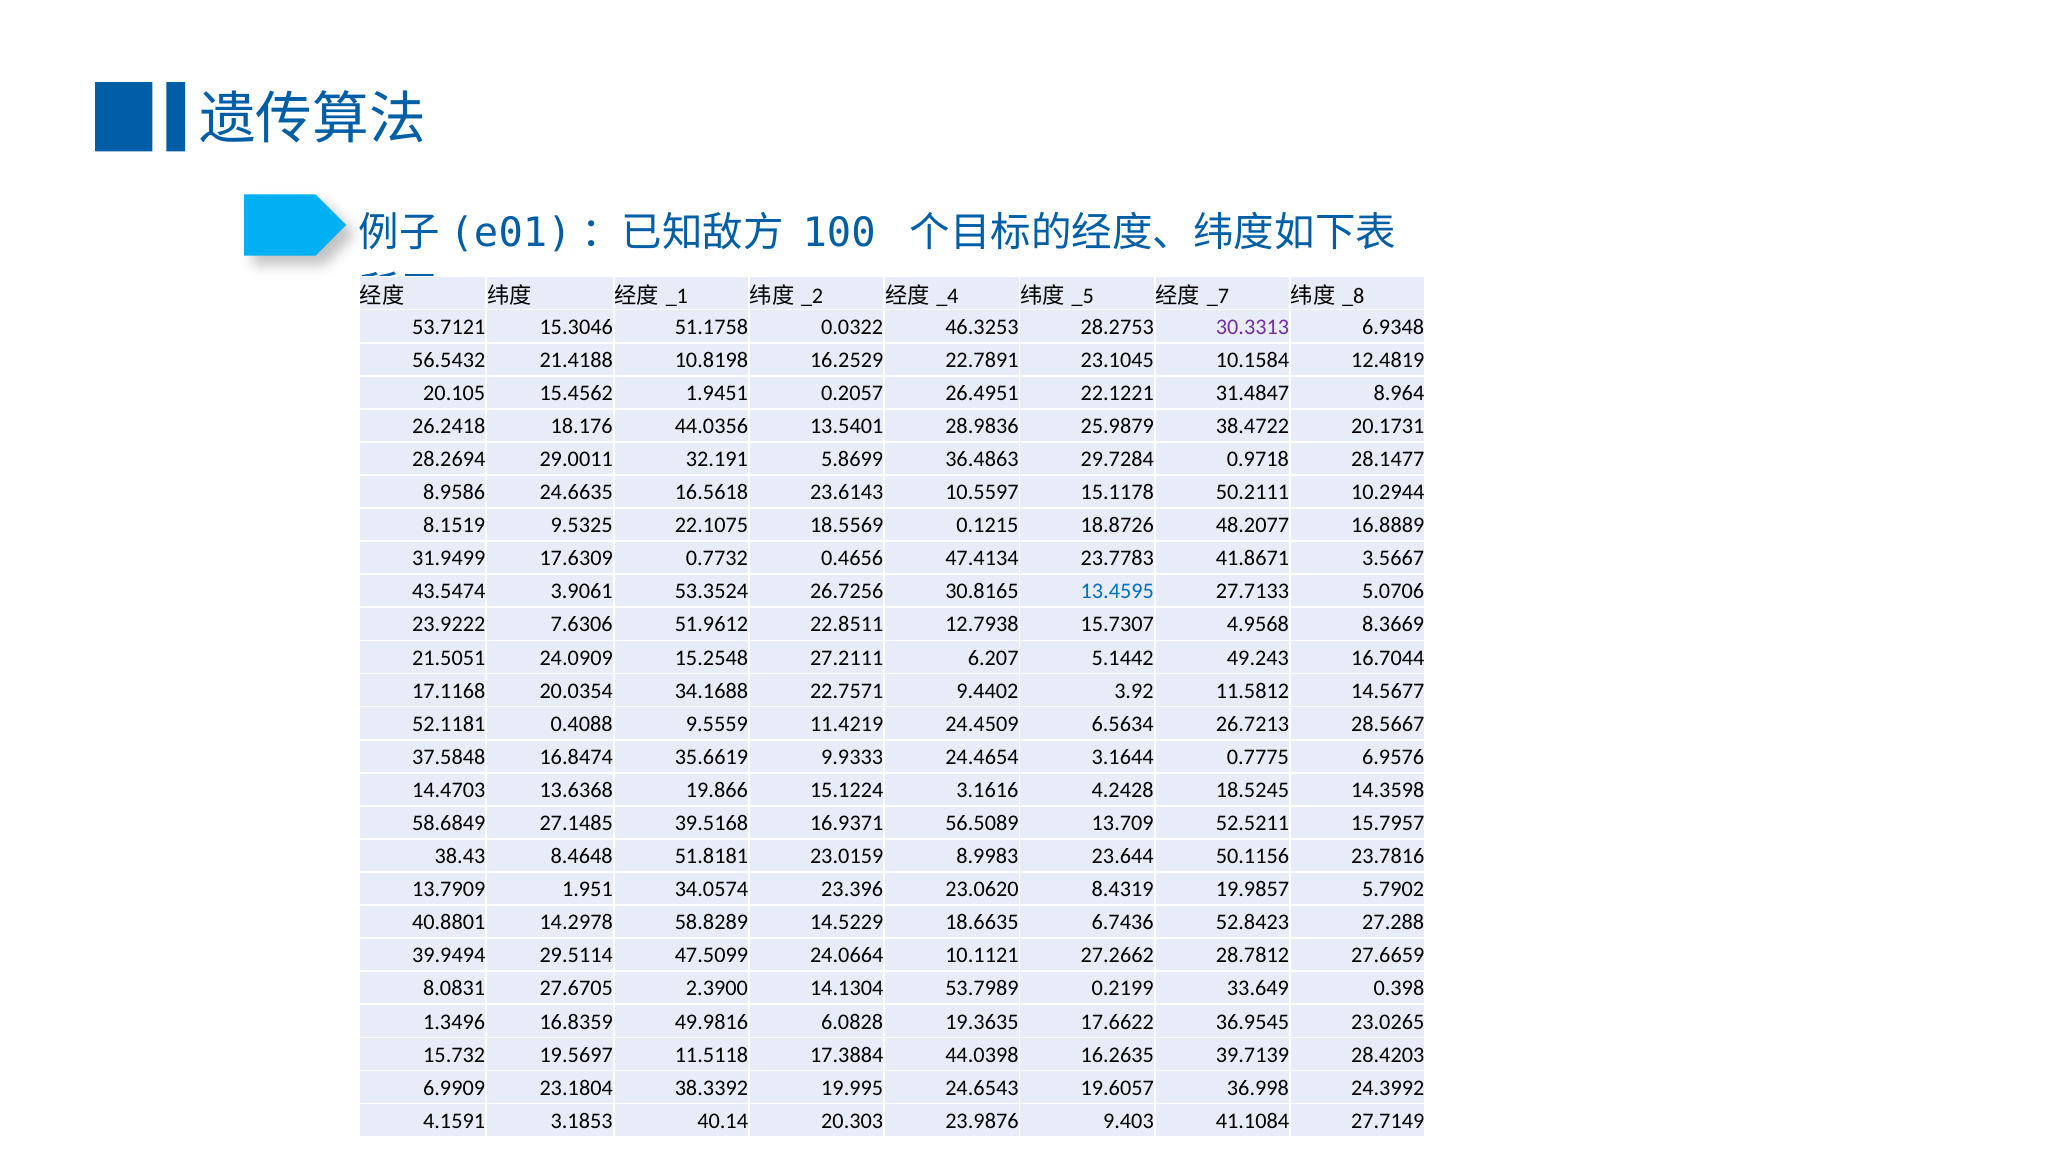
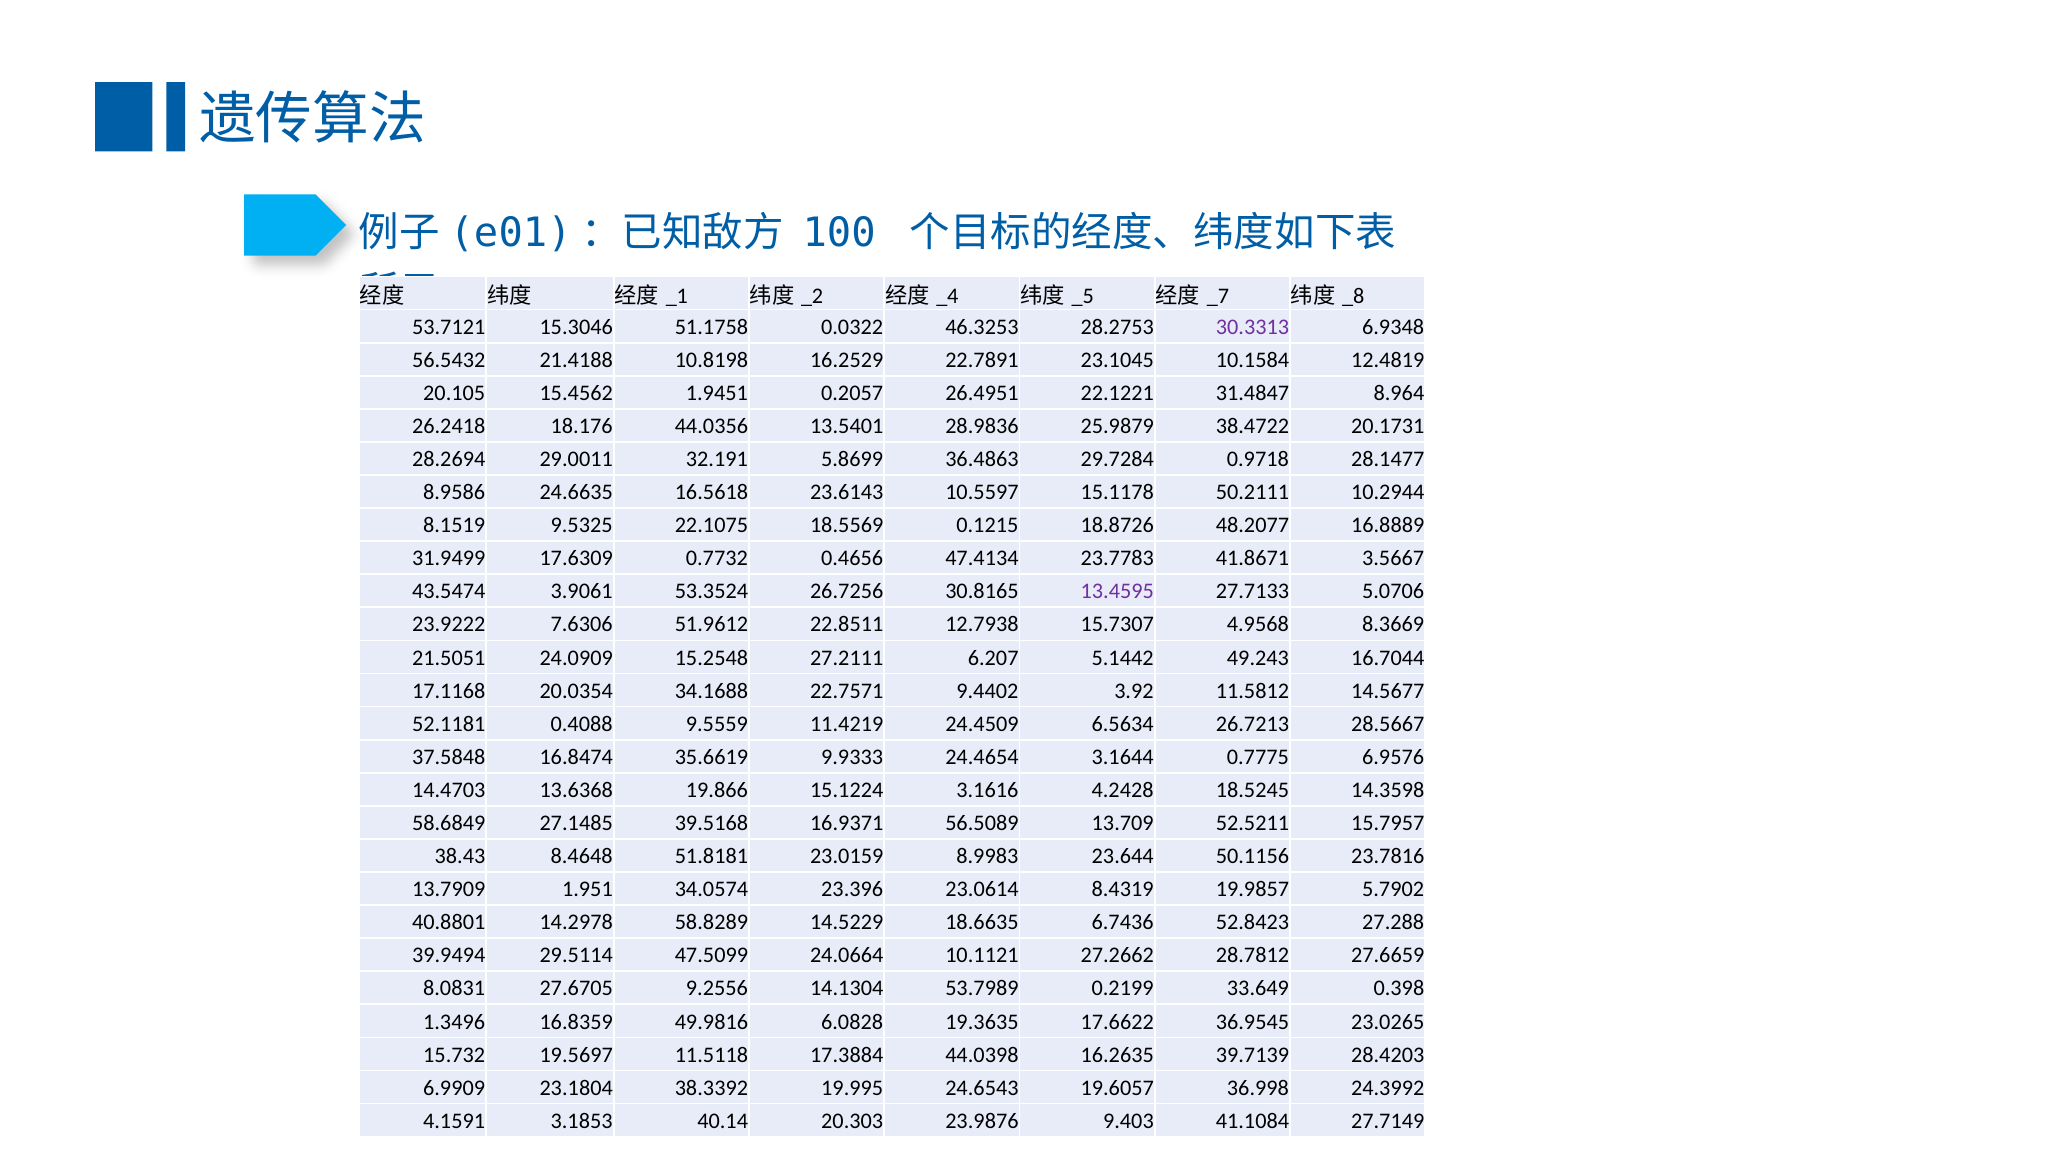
13.4595 colour: blue -> purple
23.0620: 23.0620 -> 23.0614
2.3900: 2.3900 -> 9.2556
